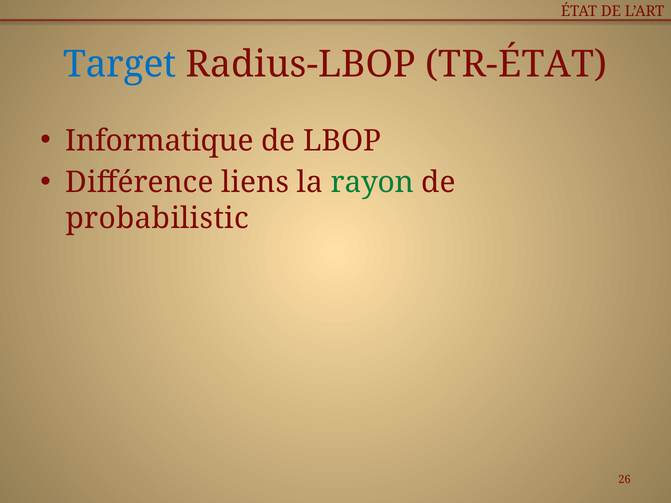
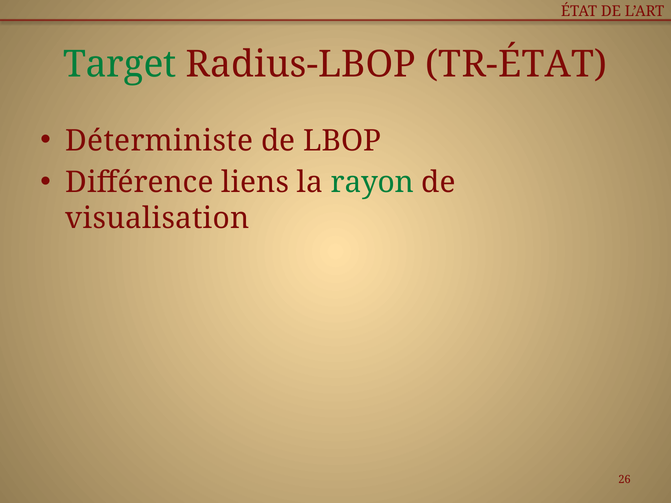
Target colour: blue -> green
Informatique: Informatique -> Déterministe
probabilistic: probabilistic -> visualisation
